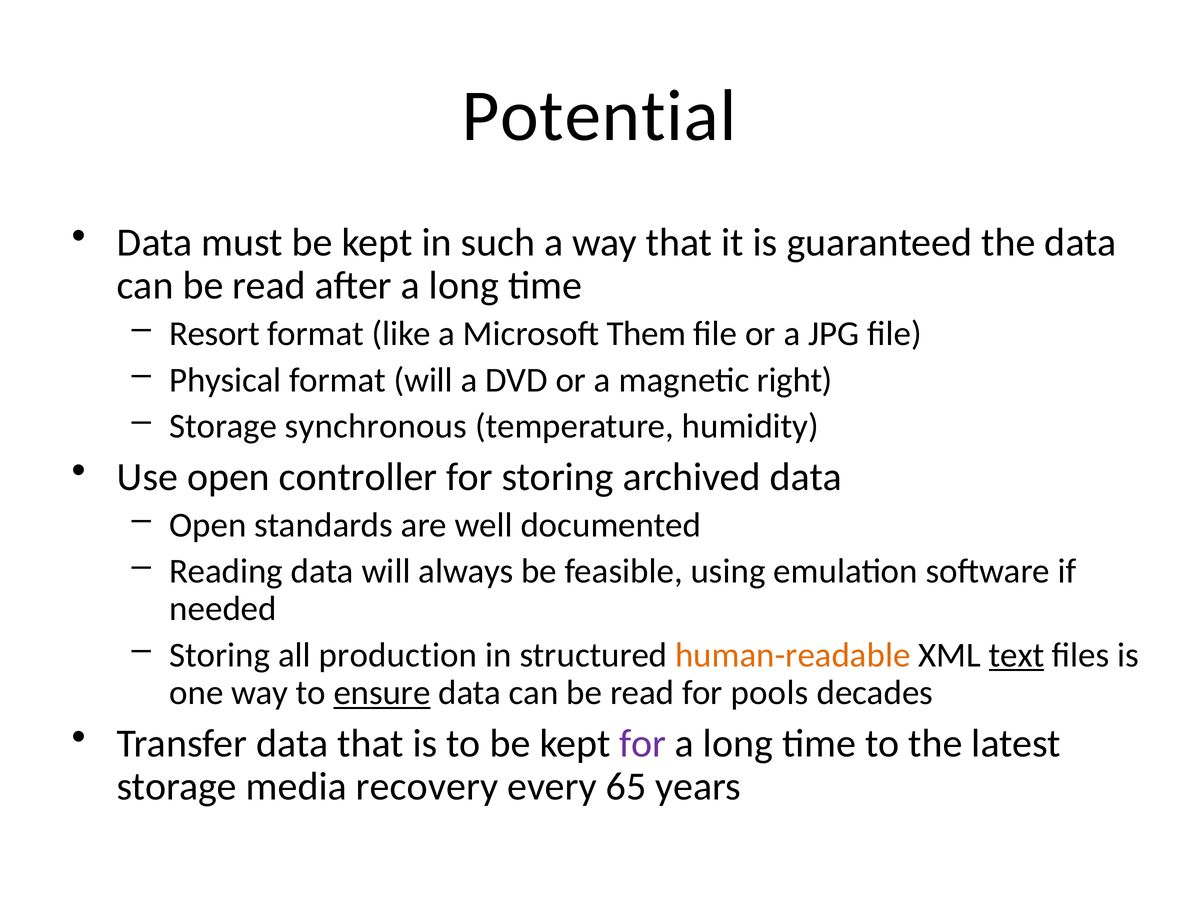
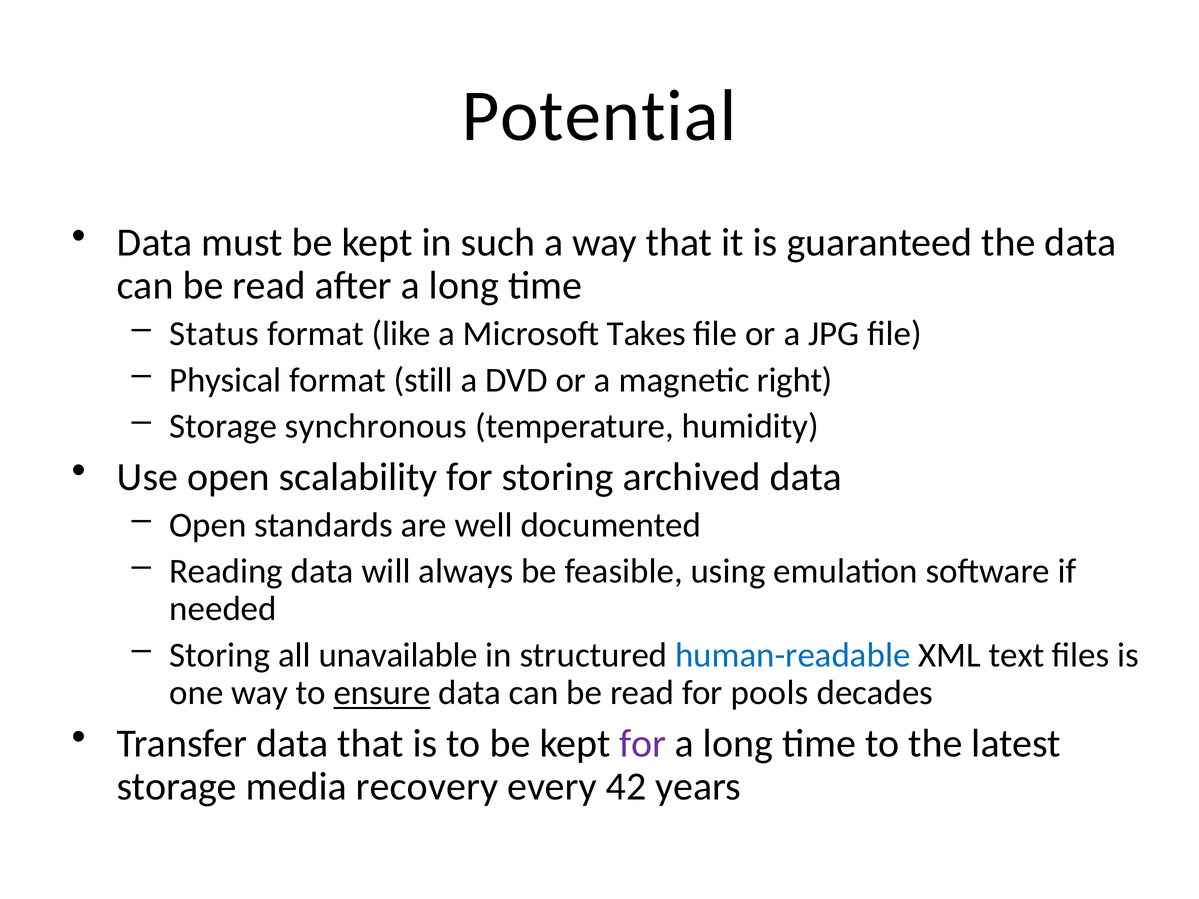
Resort: Resort -> Status
Them: Them -> Takes
format will: will -> still
controller: controller -> scalability
production: production -> unavailable
human-readable colour: orange -> blue
text underline: present -> none
65: 65 -> 42
